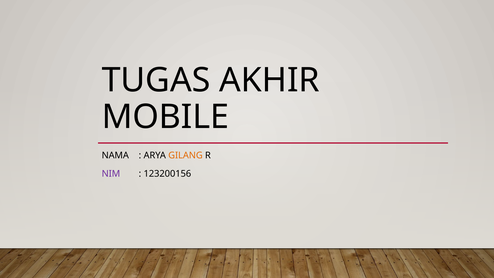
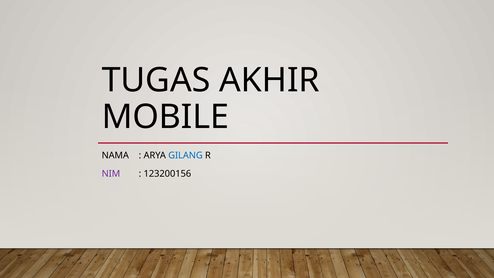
GILANG colour: orange -> blue
